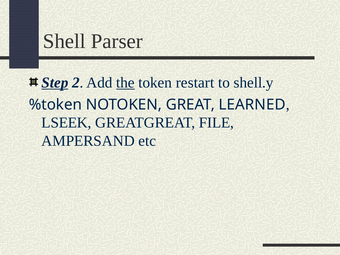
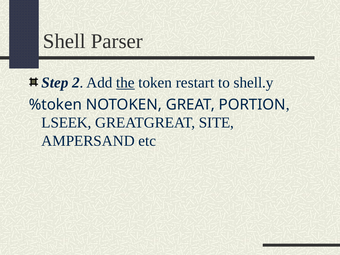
Step underline: present -> none
LEARNED: LEARNED -> PORTION
FILE: FILE -> SITE
